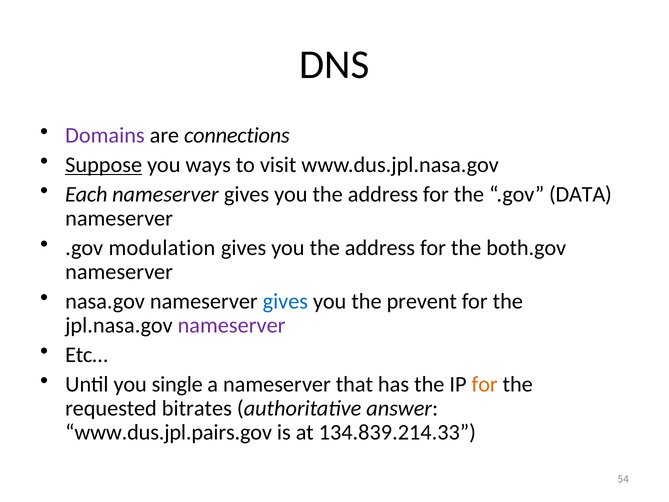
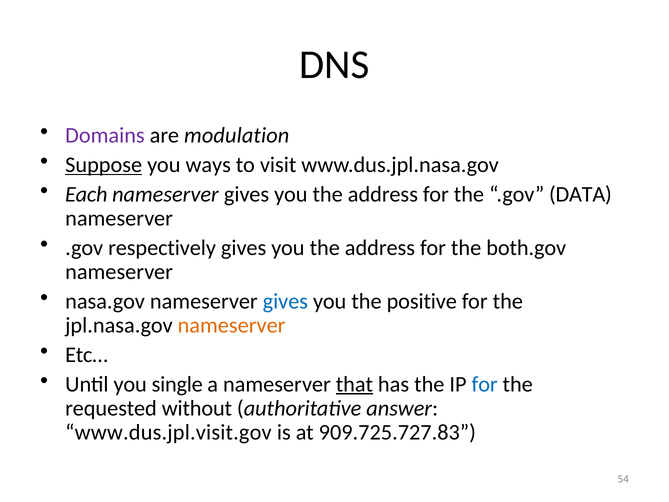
connections: connections -> modulation
modulation: modulation -> respectively
prevent: prevent -> positive
nameserver at (232, 325) colour: purple -> orange
that underline: none -> present
for at (485, 384) colour: orange -> blue
bitrates: bitrates -> without
www.dus.jpl.pairs.gov: www.dus.jpl.pairs.gov -> www.dus.jpl.visit.gov
134.839.214.33: 134.839.214.33 -> 909.725.727.83
